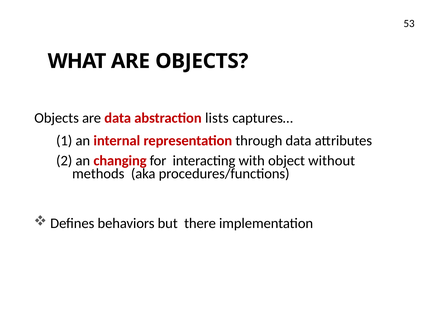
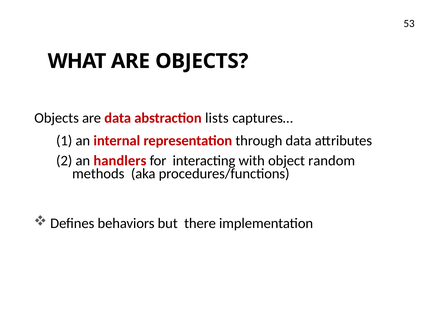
changing: changing -> handlers
without: without -> random
